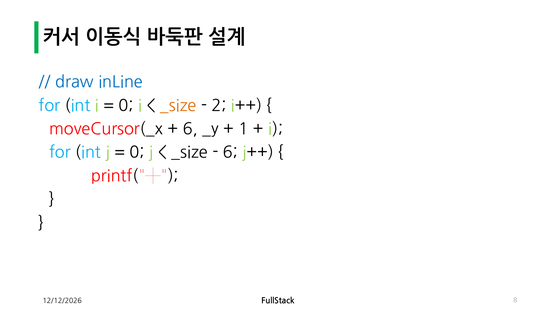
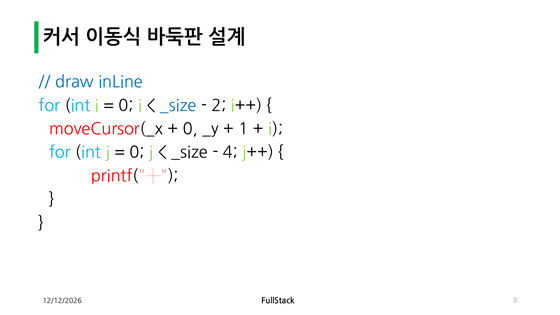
_size at (178, 106) colour: orange -> blue
6 at (190, 129): 6 -> 0
6 at (230, 153): 6 -> 4
